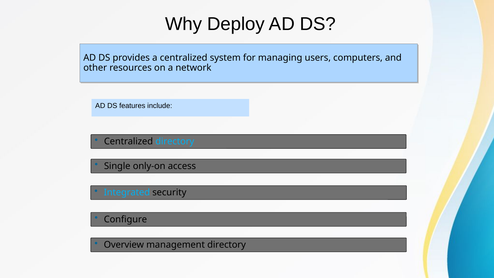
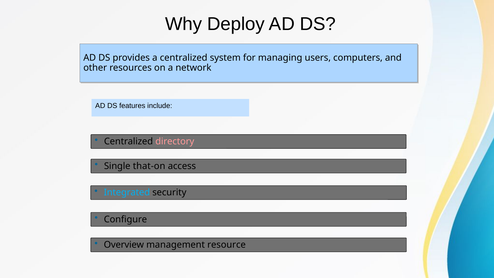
directory at (175, 141) colour: light blue -> pink
only-on: only-on -> that-on
management directory: directory -> resource
